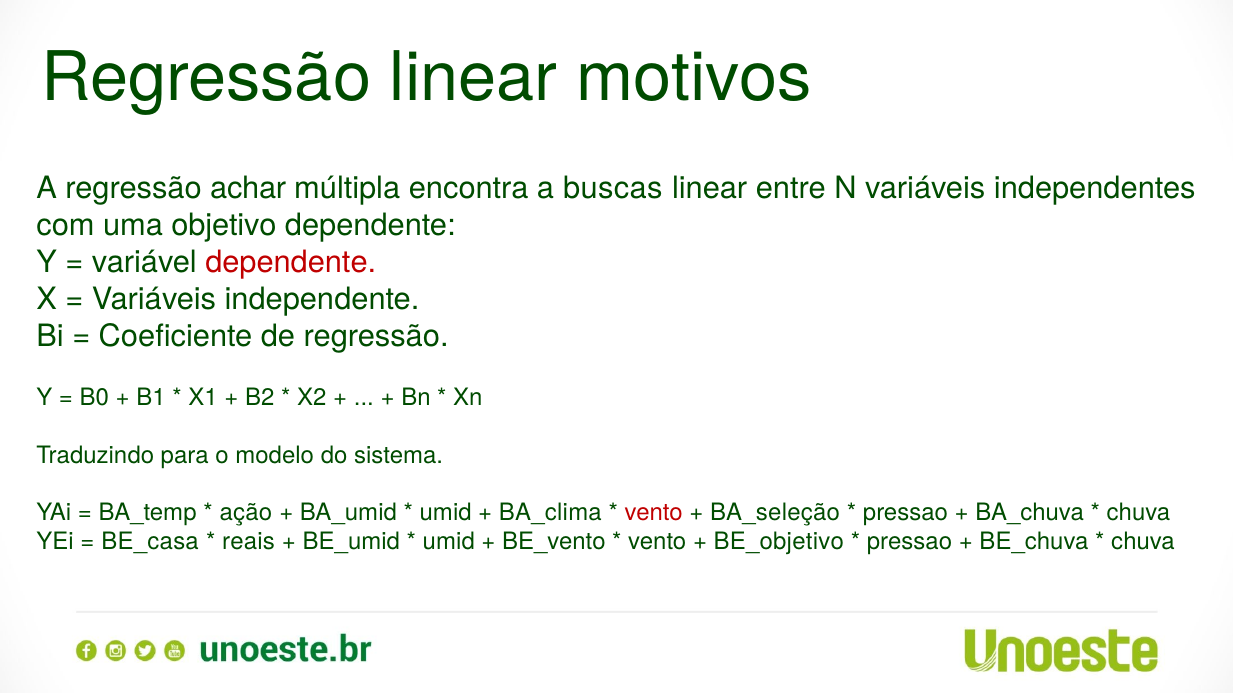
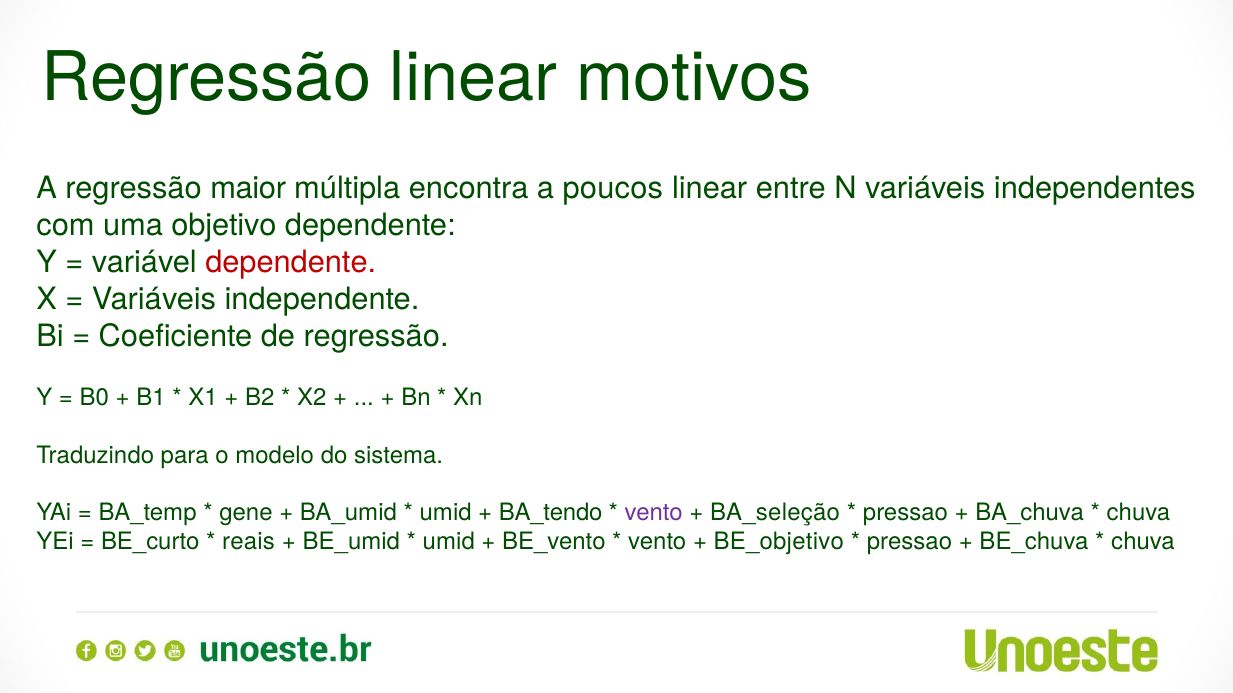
achar: achar -> maior
buscas: buscas -> poucos
ação: ação -> gene
BA_clima: BA_clima -> BA_tendo
vento at (654, 513) colour: red -> purple
BE_casa: BE_casa -> BE_curto
